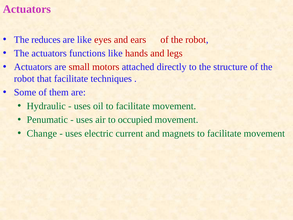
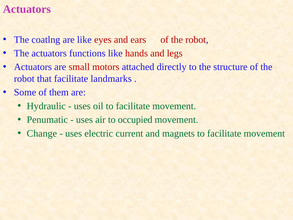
reduces: reduces -> coatlng
techniques: techniques -> landmarks
